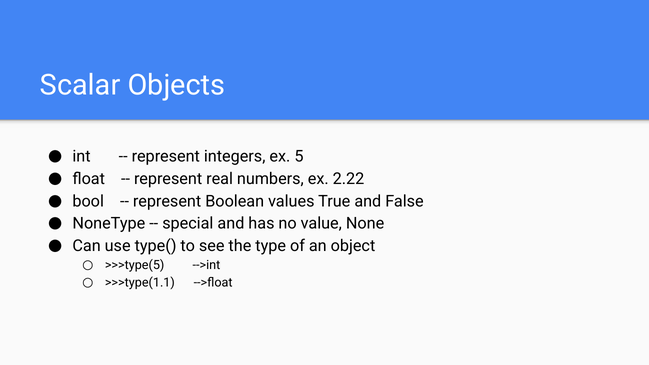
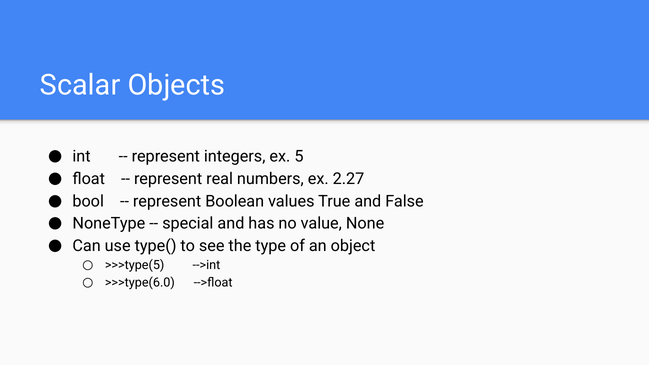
2.22: 2.22 -> 2.27
>>>type(1.1: >>>type(1.1 -> >>>type(6.0
